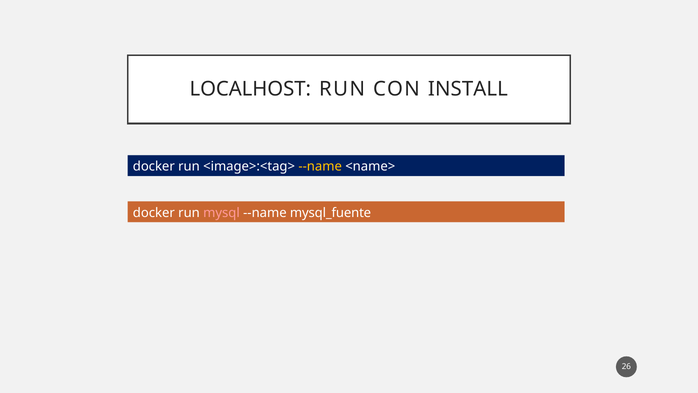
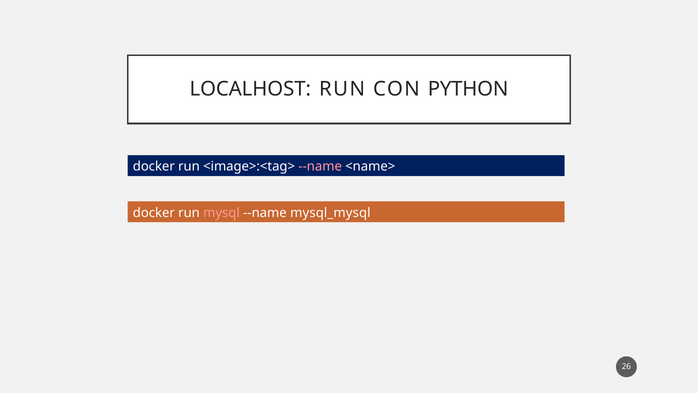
INSTALL: INSTALL -> PYTHON
--name at (320, 166) colour: yellow -> pink
mysql_fuente: mysql_fuente -> mysql_mysql
